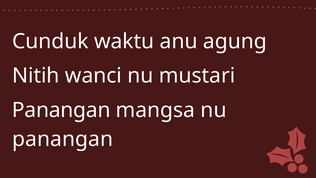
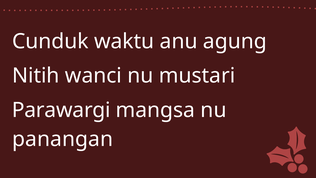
Panangan at (61, 110): Panangan -> Parawargi
